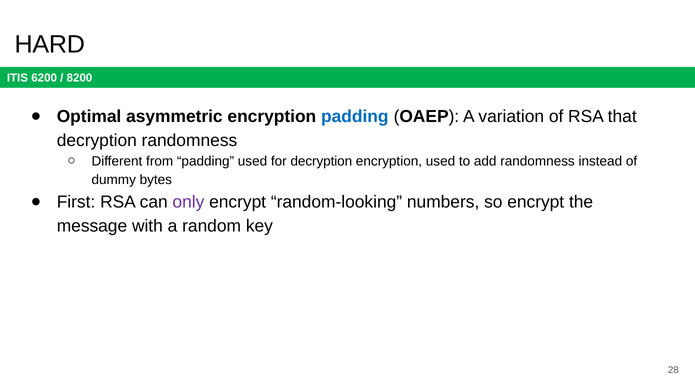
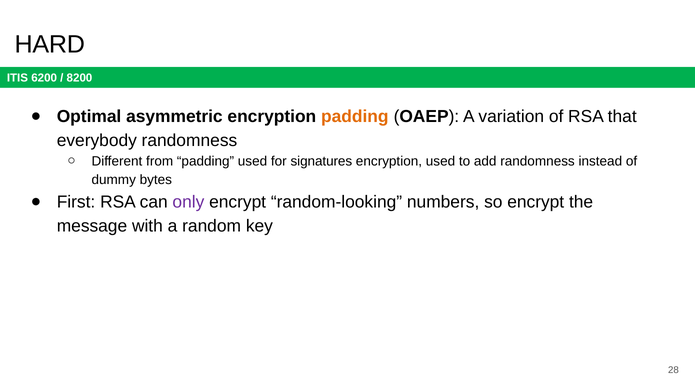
padding at (355, 116) colour: blue -> orange
decryption at (97, 140): decryption -> everybody
for decryption: decryption -> signatures
